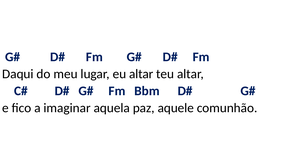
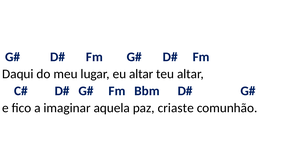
aquele: aquele -> criaste
